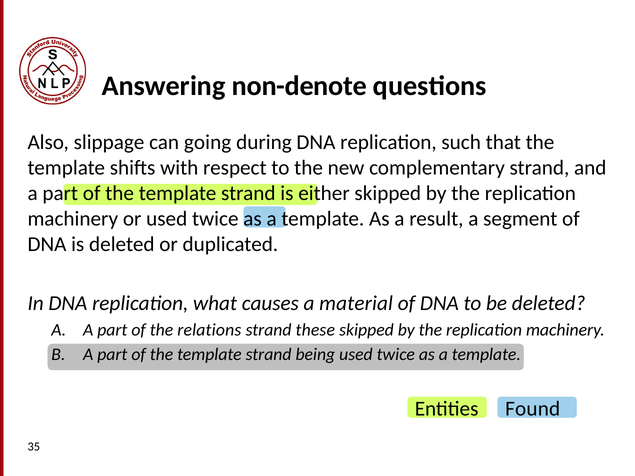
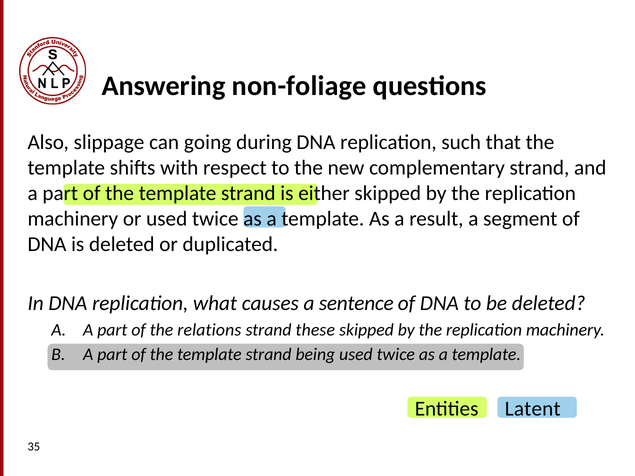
non-denote: non-denote -> non-foliage
material: material -> sentence
Found: Found -> Latent
